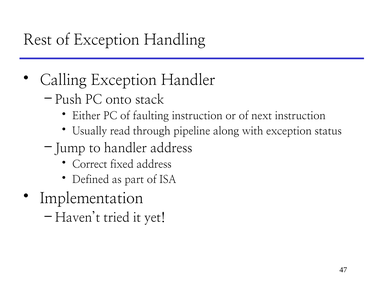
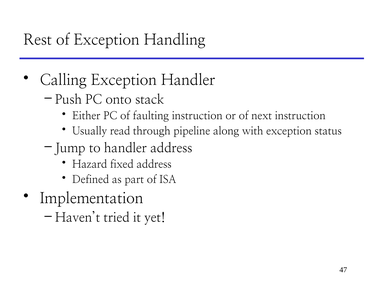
Correct: Correct -> Hazard
